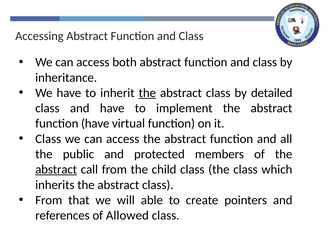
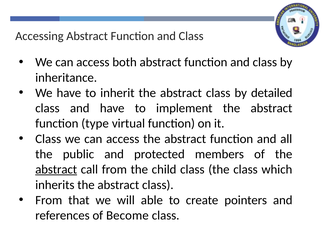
the at (147, 93) underline: present -> none
function have: have -> type
Allowed: Allowed -> Become
